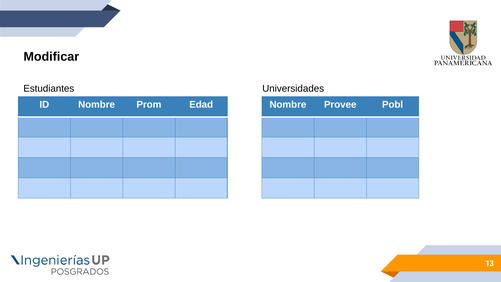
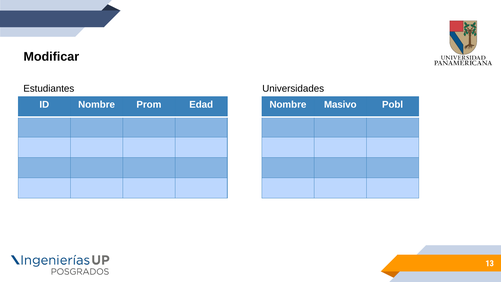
Provee: Provee -> Masivo
